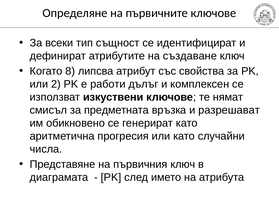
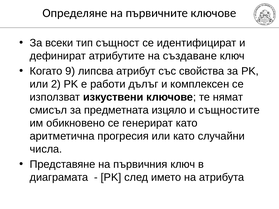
8: 8 -> 9
връзка: връзка -> изцяло
разрешават: разрешават -> същностите
